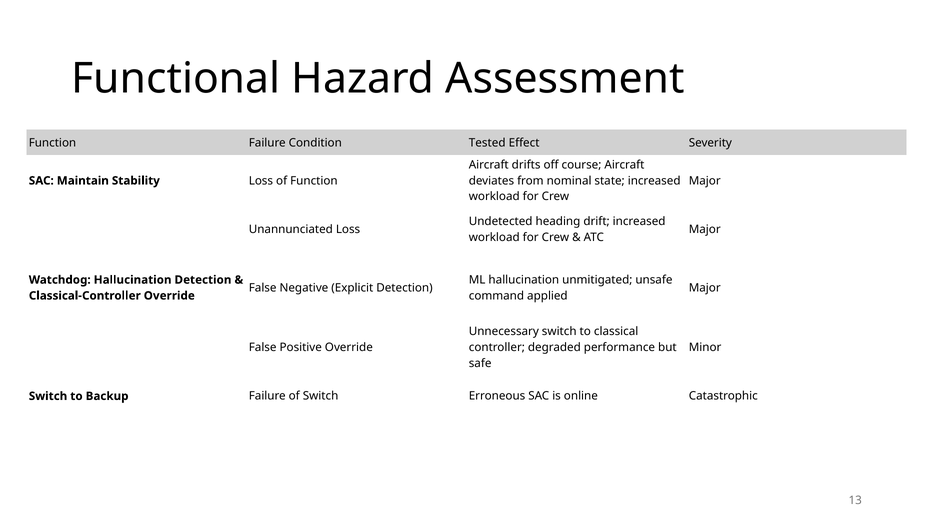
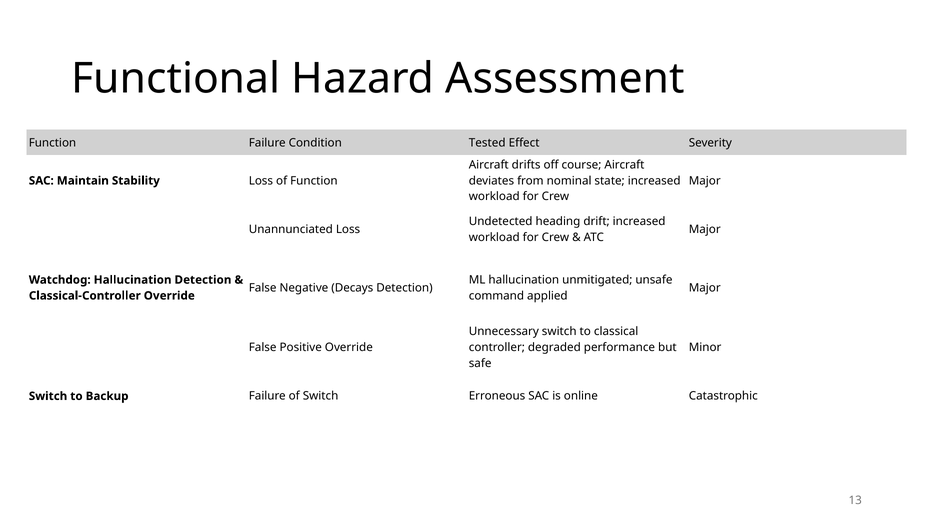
Explicit: Explicit -> Decays
